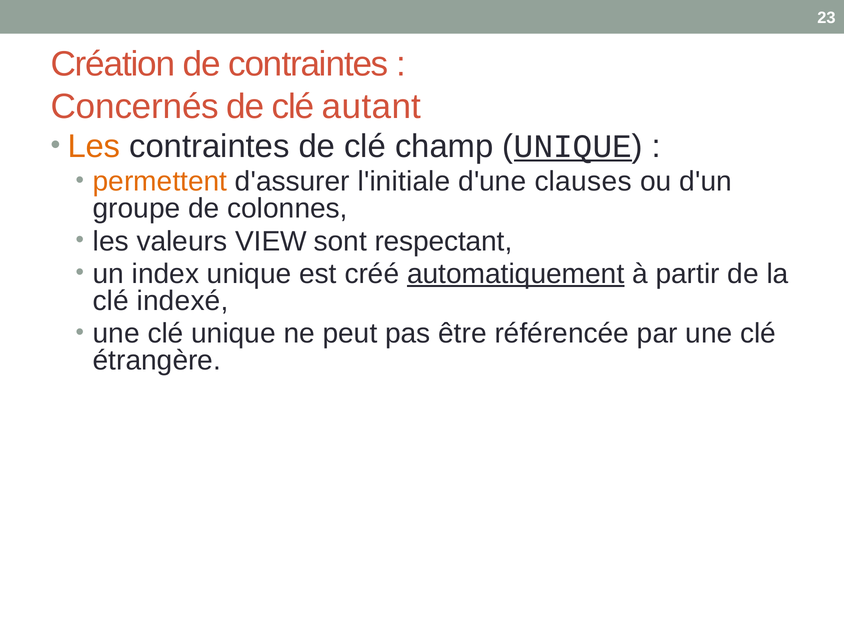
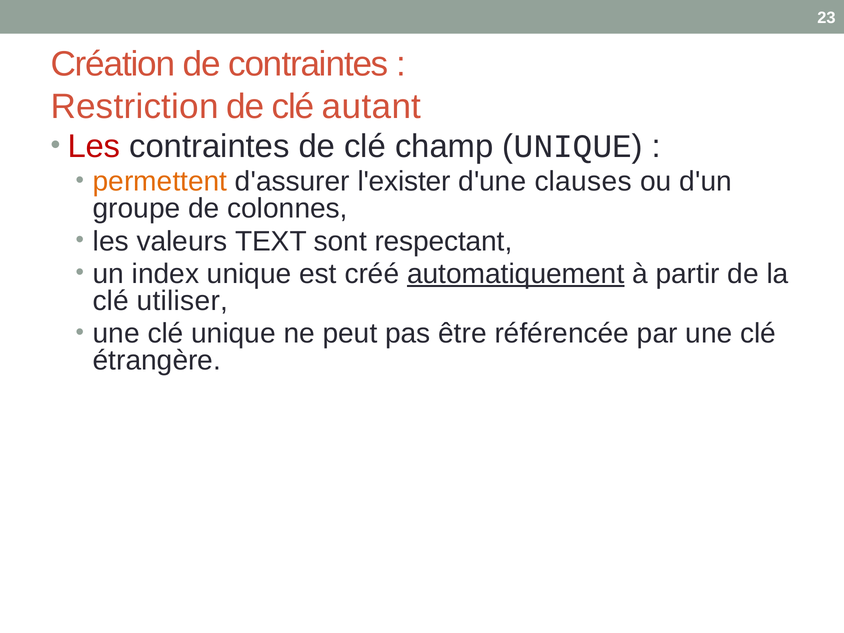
Concernés: Concernés -> Restriction
Les at (94, 147) colour: orange -> red
UNIQUE at (573, 147) underline: present -> none
l'initiale: l'initiale -> l'exister
VIEW: VIEW -> TEXT
indexé: indexé -> utiliser
